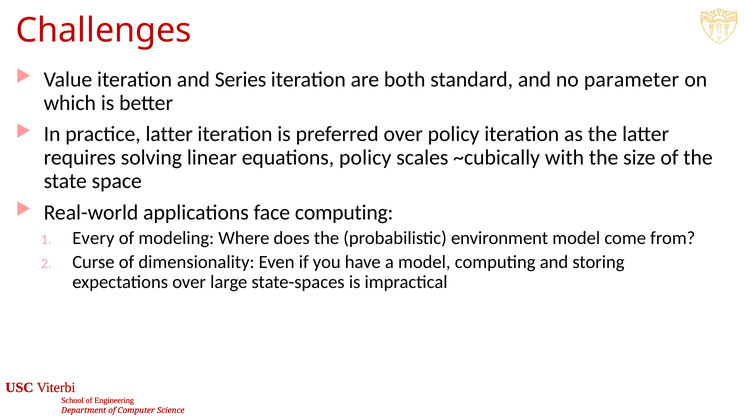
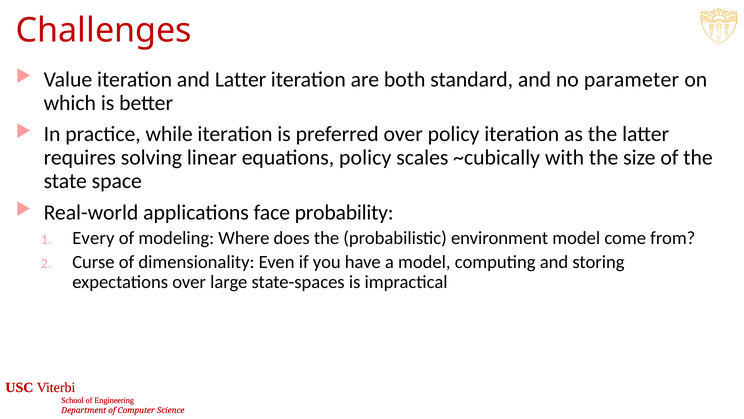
and Series: Series -> Latter
practice latter: latter -> while
face computing: computing -> probability
